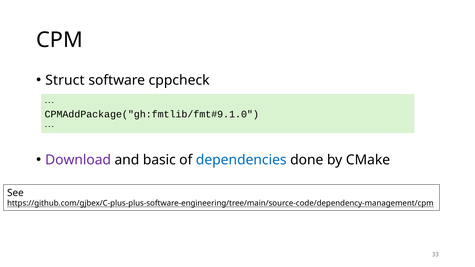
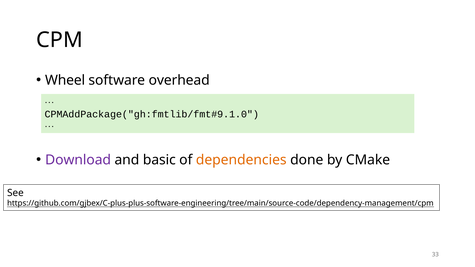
Struct: Struct -> Wheel
cppcheck: cppcheck -> overhead
dependencies colour: blue -> orange
